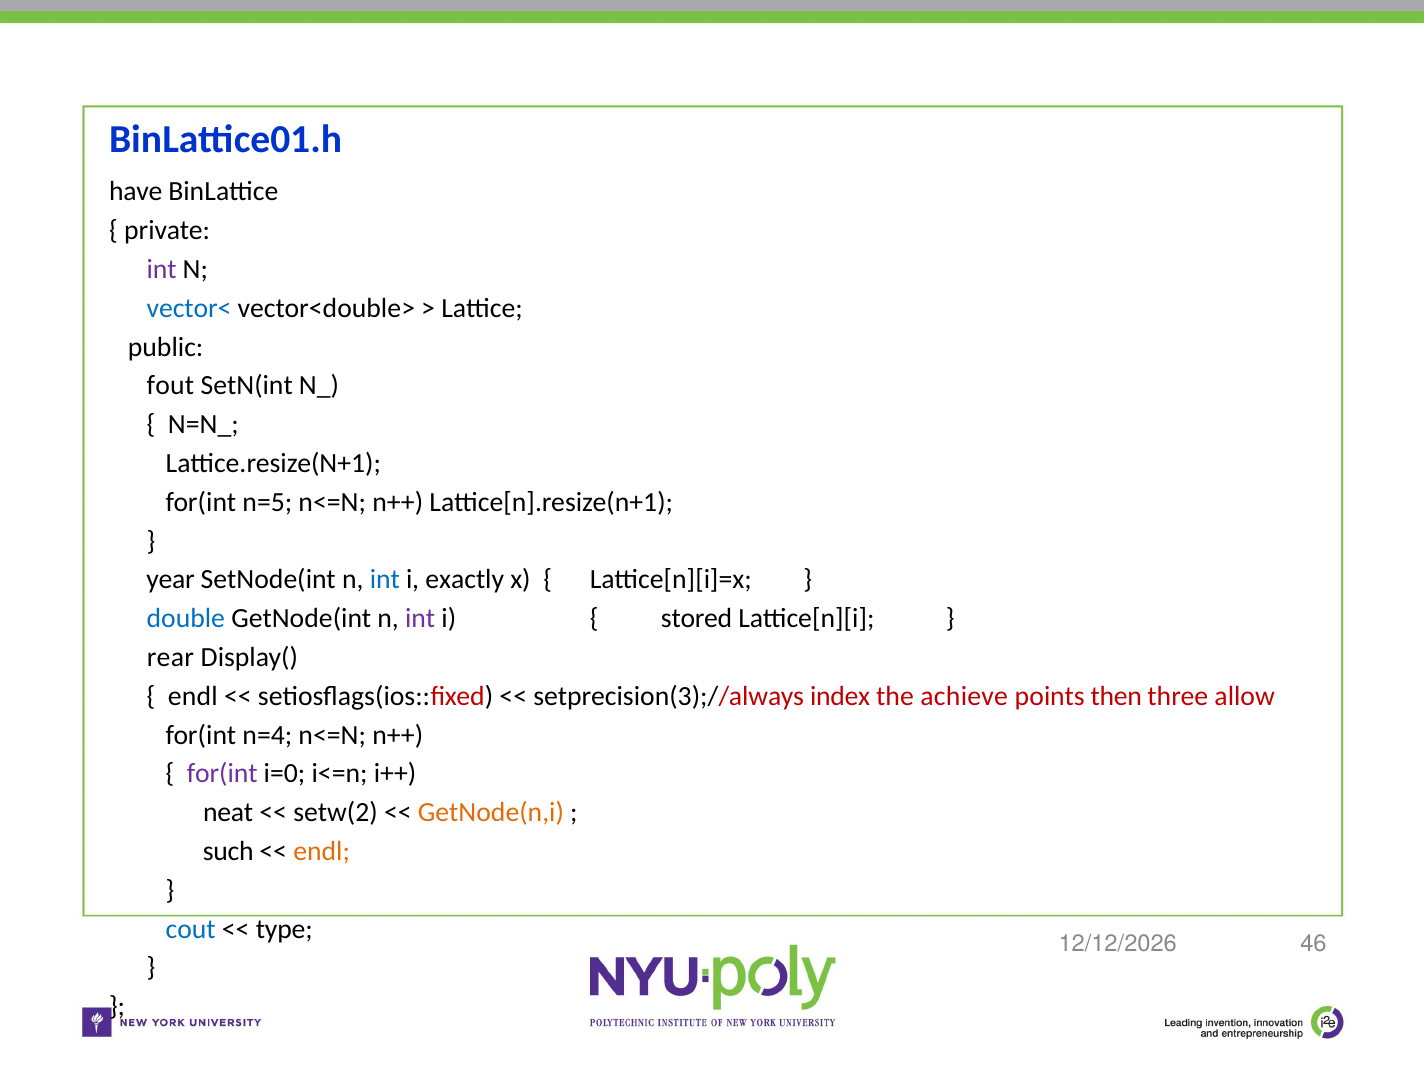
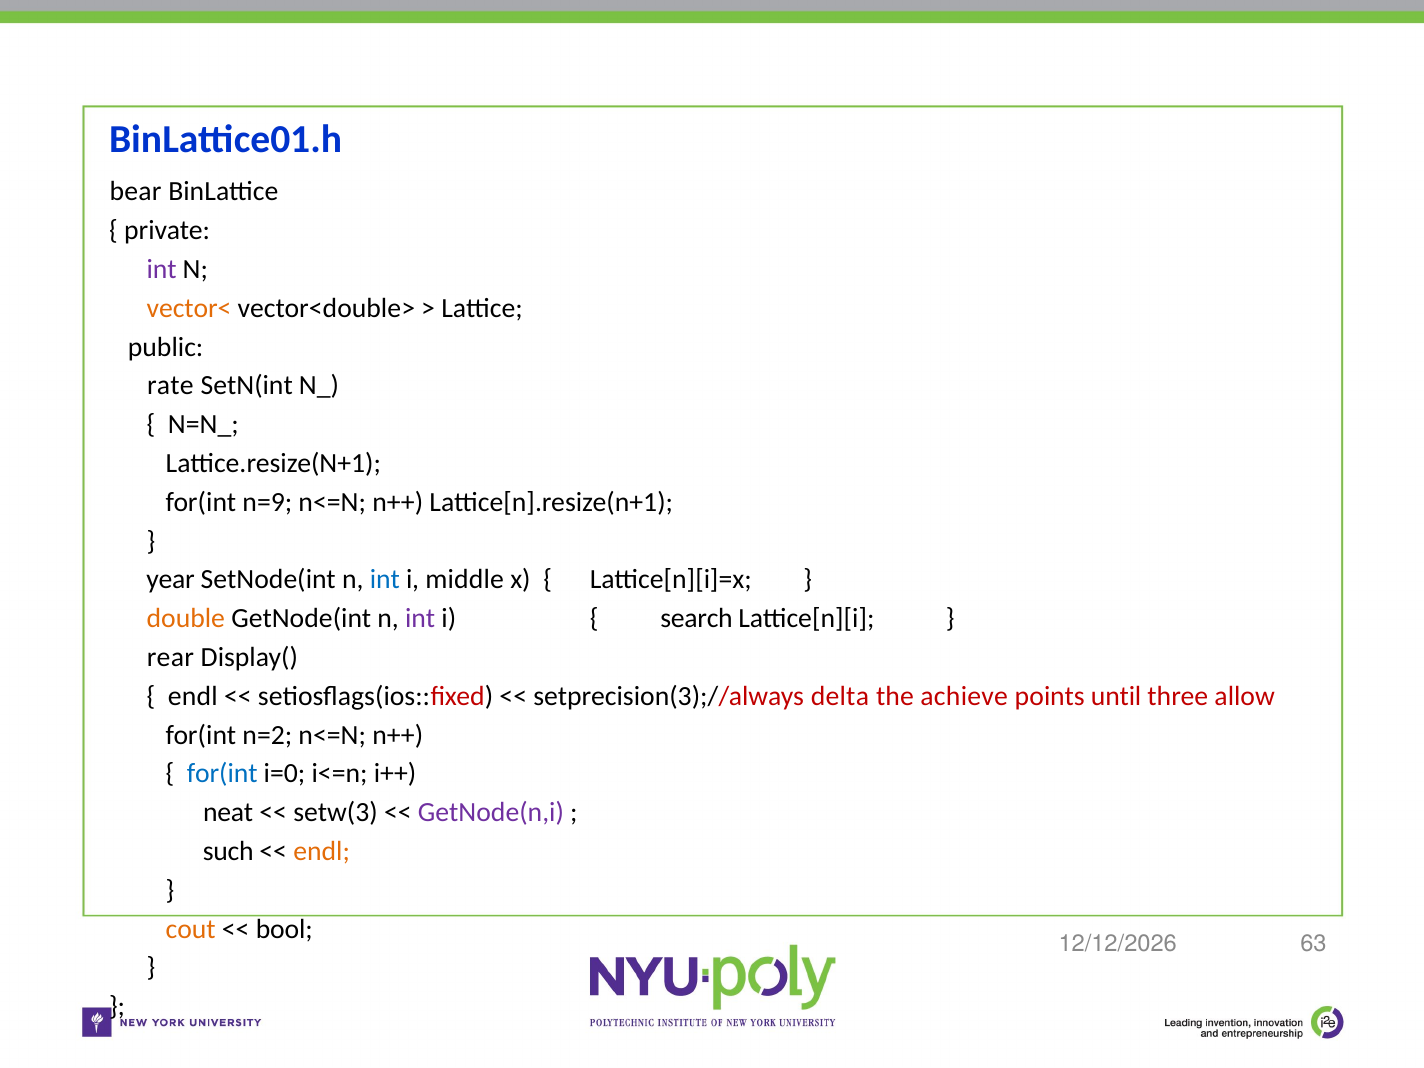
have: have -> bear
vector< colour: blue -> orange
fout: fout -> rate
n=5: n=5 -> n=9
exactly: exactly -> middle
double colour: blue -> orange
stored: stored -> search
index: index -> delta
then: then -> until
n=4: n=4 -> n=2
for(int at (222, 774) colour: purple -> blue
setw(2: setw(2 -> setw(3
GetNode(n,i colour: orange -> purple
cout colour: blue -> orange
type: type -> bool
46: 46 -> 63
